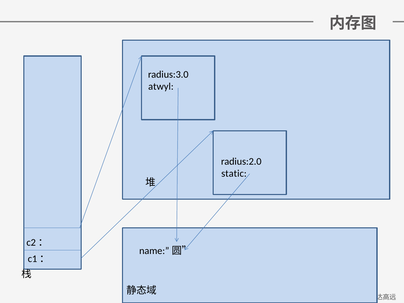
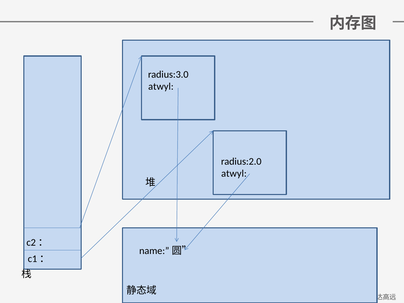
static at (234, 174): static -> atwyl
